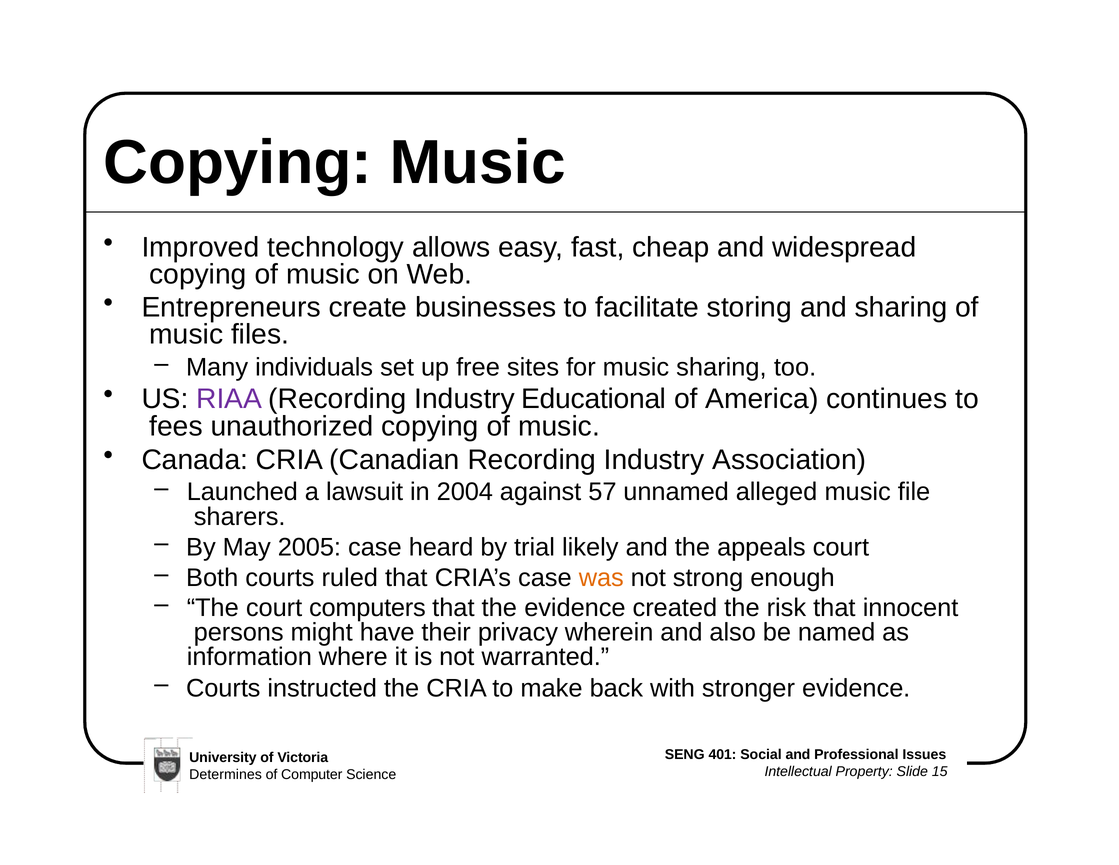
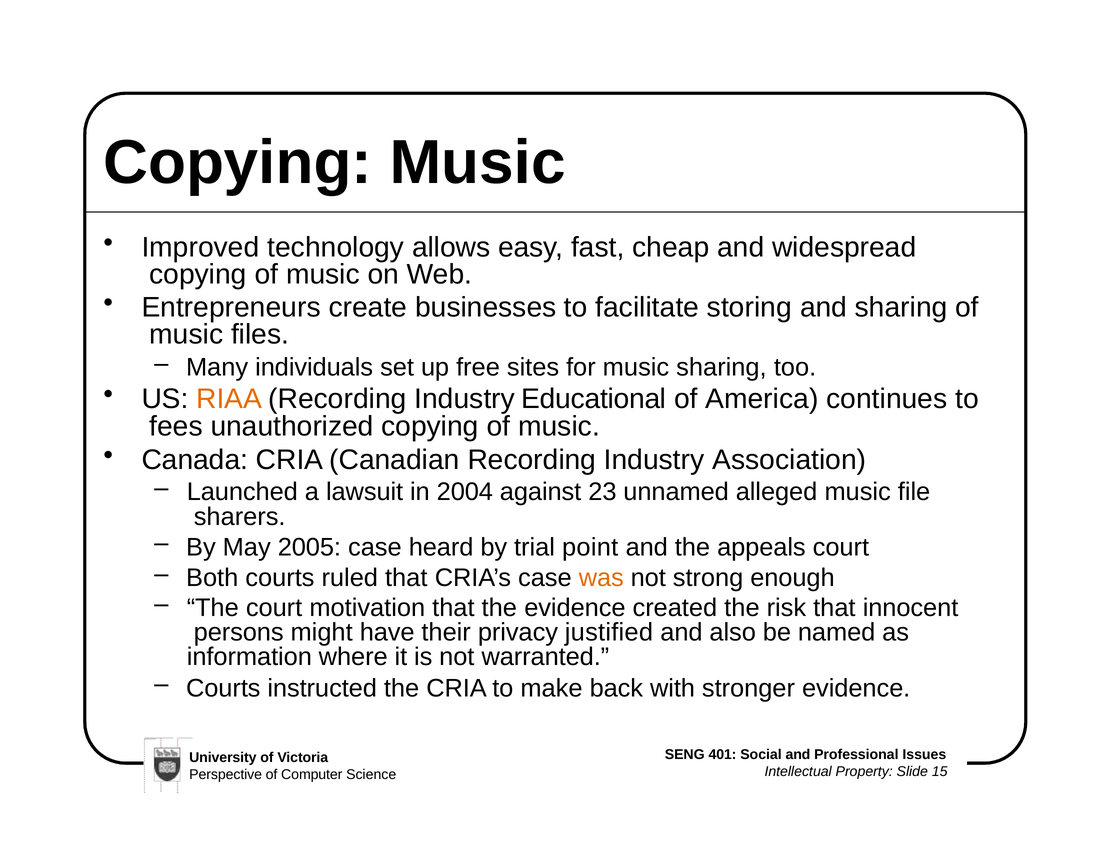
RIAA colour: purple -> orange
57: 57 -> 23
likely: likely -> point
computers: computers -> motivation
wherein: wherein -> justified
Determines: Determines -> Perspective
